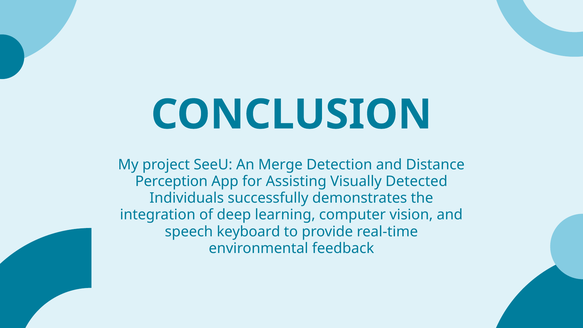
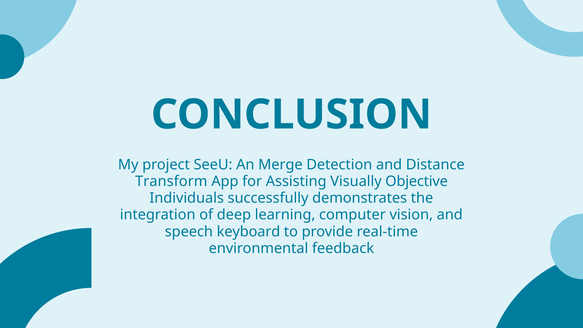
Perception: Perception -> Transform
Detected: Detected -> Objective
